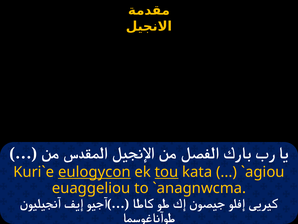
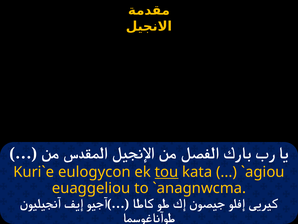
eulogycon underline: present -> none
